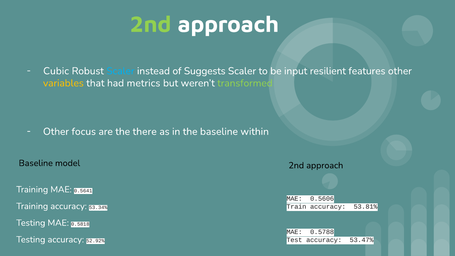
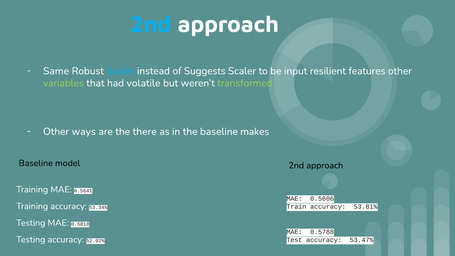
2nd at (151, 24) colour: light green -> light blue
Cubic: Cubic -> Same
variables colour: yellow -> light green
metrics: metrics -> volatile
focus: focus -> ways
within: within -> makes
